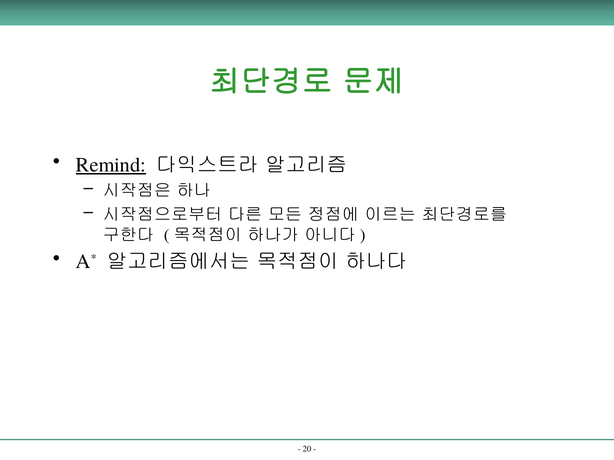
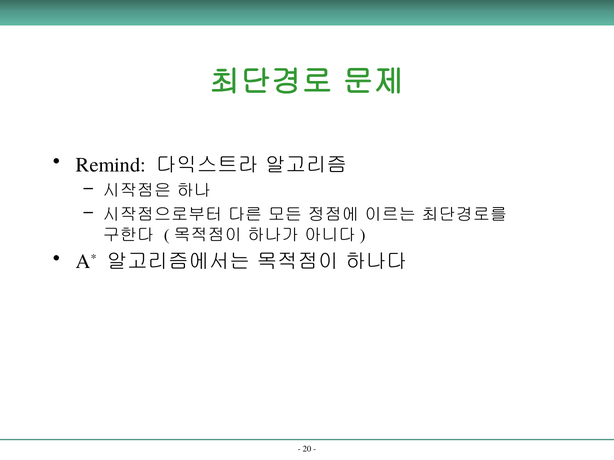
Remind underline: present -> none
